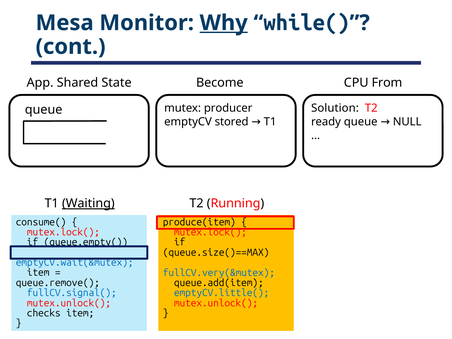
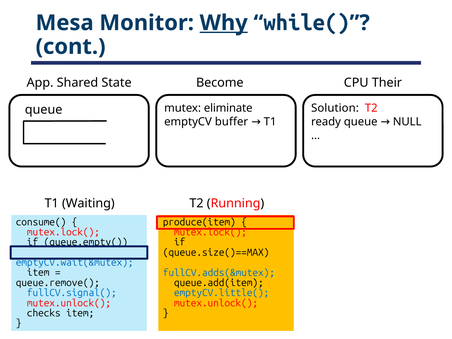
From: From -> Their
producer: producer -> eliminate
stored: stored -> buffer
Waiting underline: present -> none
fullCV.very(&mutex: fullCV.very(&mutex -> fullCV.adds(&mutex
